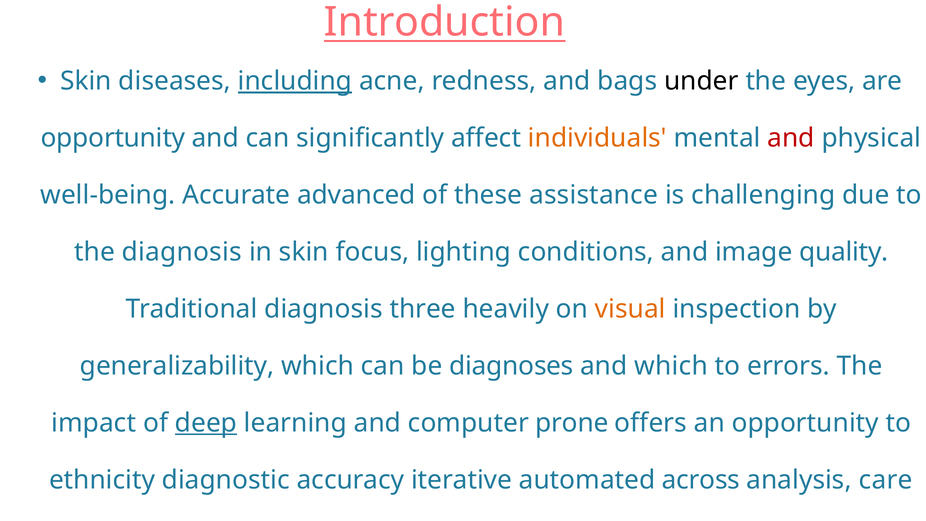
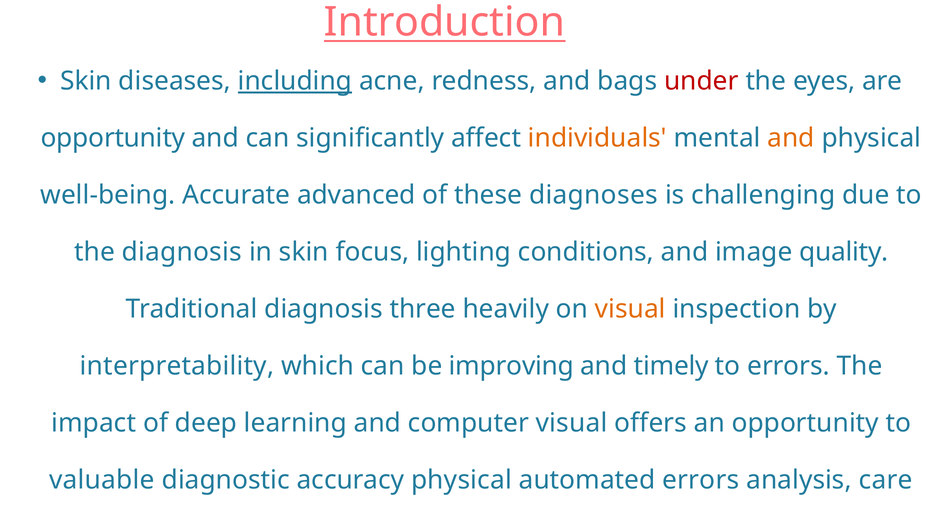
under colour: black -> red
and at (791, 138) colour: red -> orange
assistance: assistance -> diagnoses
generalizability: generalizability -> interpretability
be diagnoses: diagnoses -> improving
and which: which -> timely
deep underline: present -> none
computer prone: prone -> visual
ethnicity: ethnicity -> valuable
accuracy iterative: iterative -> physical
automated across: across -> errors
